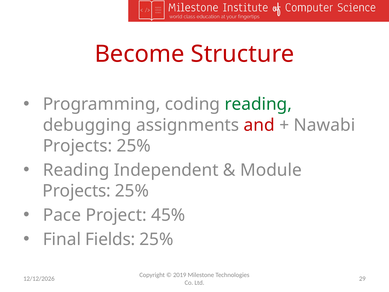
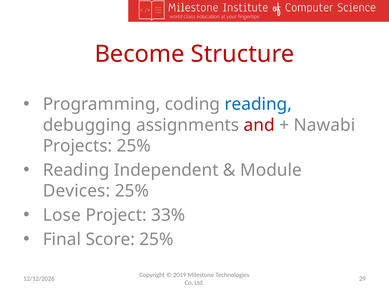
reading at (258, 104) colour: green -> blue
Projects at (77, 191): Projects -> Devices
Pace: Pace -> Lose
45%: 45% -> 33%
Fields: Fields -> Score
